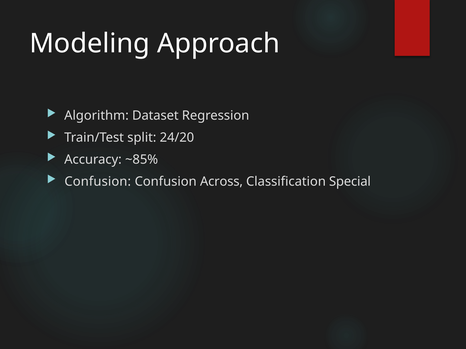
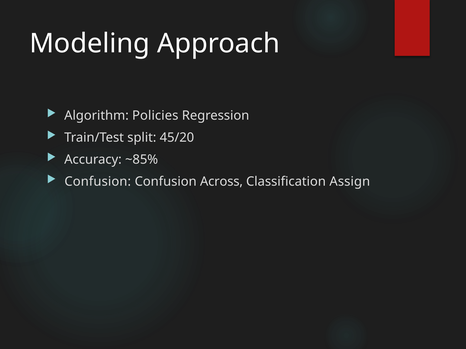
Dataset: Dataset -> Policies
24/20: 24/20 -> 45/20
Special: Special -> Assign
